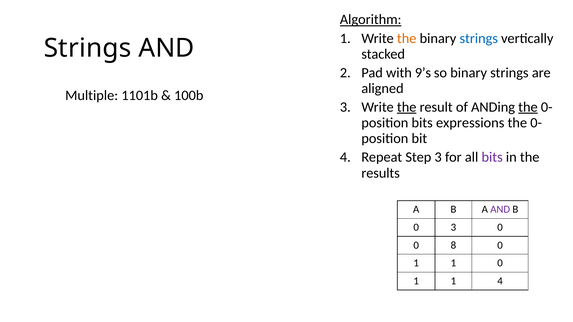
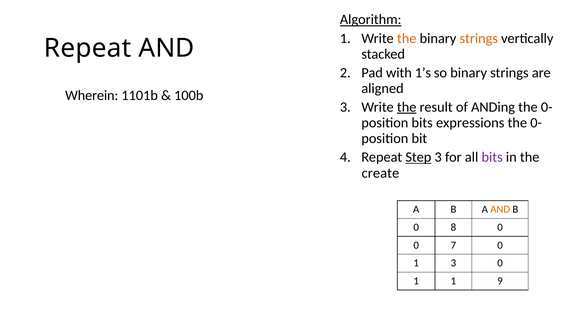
strings at (479, 38) colour: blue -> orange
Strings at (88, 48): Strings -> Repeat
9’s: 9’s -> 1’s
Multiple: Multiple -> Wherein
the at (528, 107) underline: present -> none
Step underline: none -> present
results: results -> create
AND at (500, 210) colour: purple -> orange
0 3: 3 -> 8
8: 8 -> 7
1 at (453, 263): 1 -> 3
1 4: 4 -> 9
